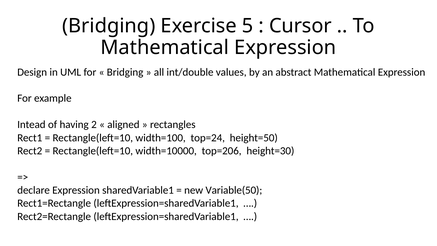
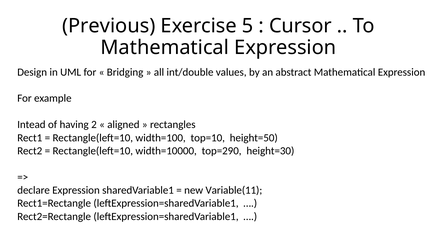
Bridging at (109, 26): Bridging -> Previous
top=24: top=24 -> top=10
top=206: top=206 -> top=290
Variable(50: Variable(50 -> Variable(11
